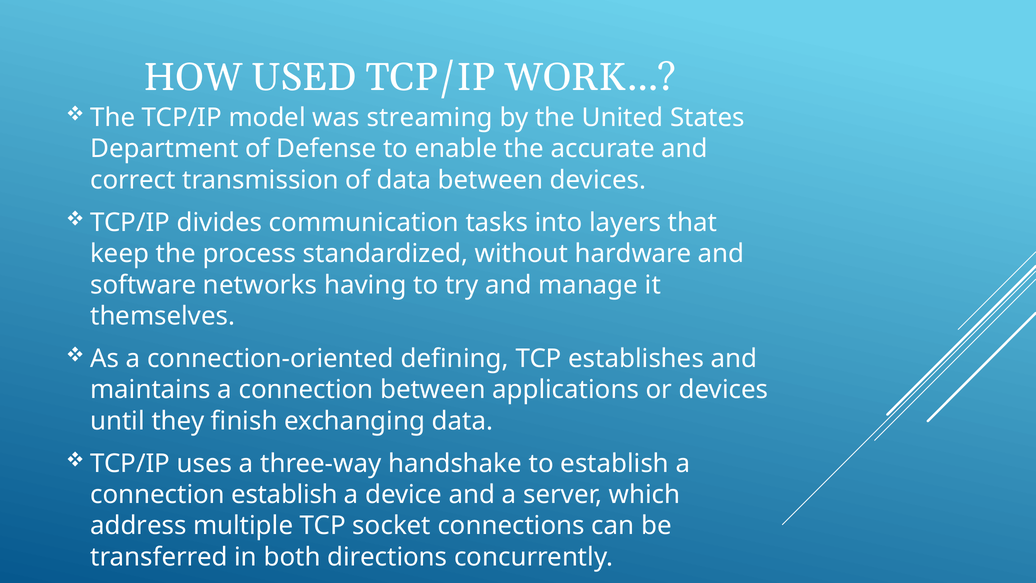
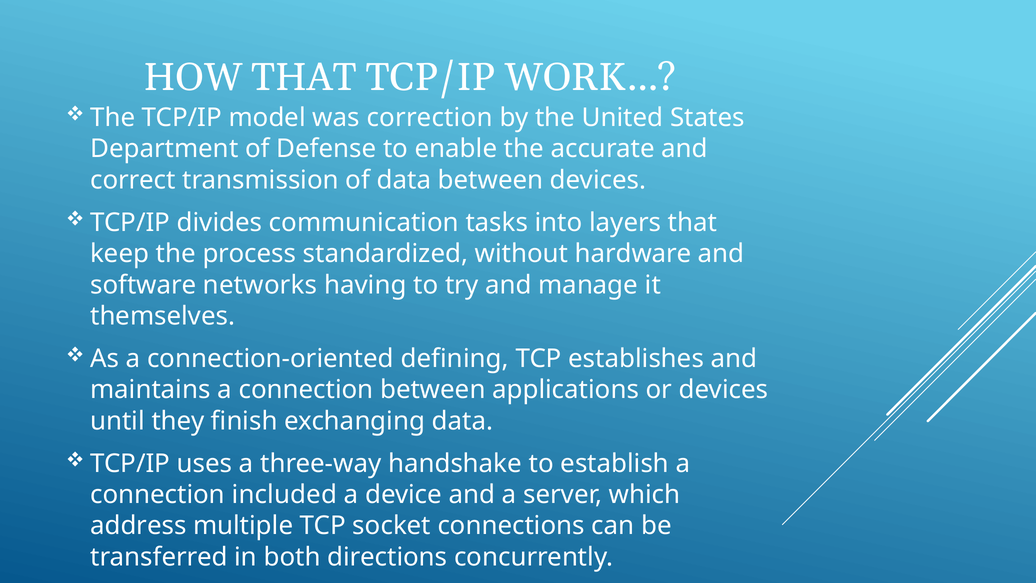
HOW USED: USED -> THAT
streaming: streaming -> correction
connection establish: establish -> included
